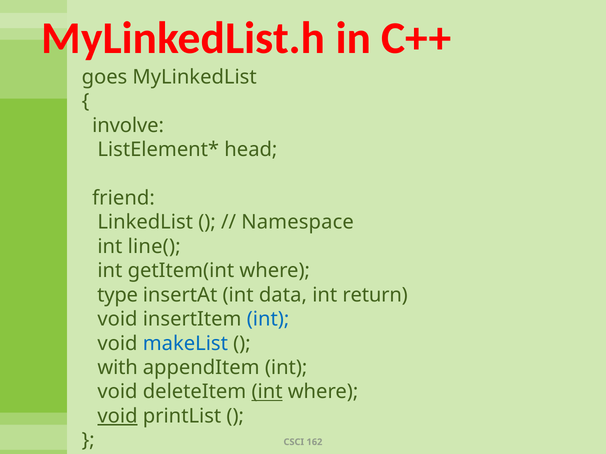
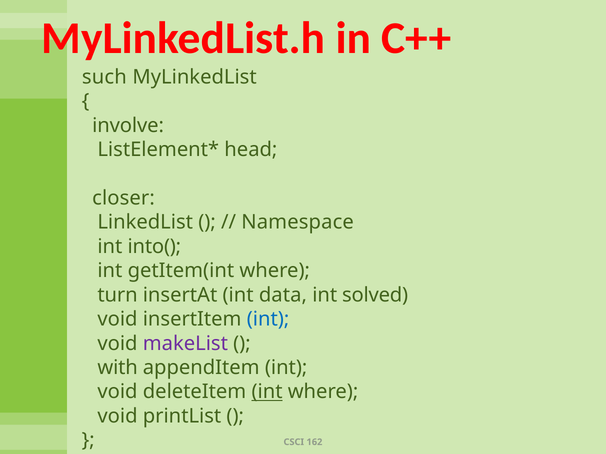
goes: goes -> such
friend: friend -> closer
line(: line( -> into(
type: type -> turn
return: return -> solved
makeList colour: blue -> purple
void at (117, 416) underline: present -> none
